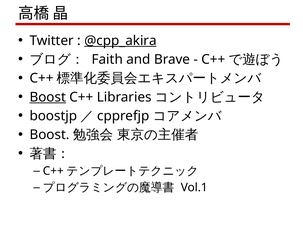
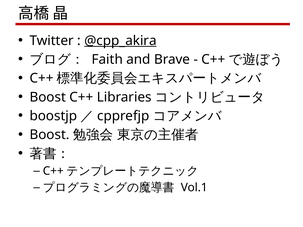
Boost at (48, 97) underline: present -> none
